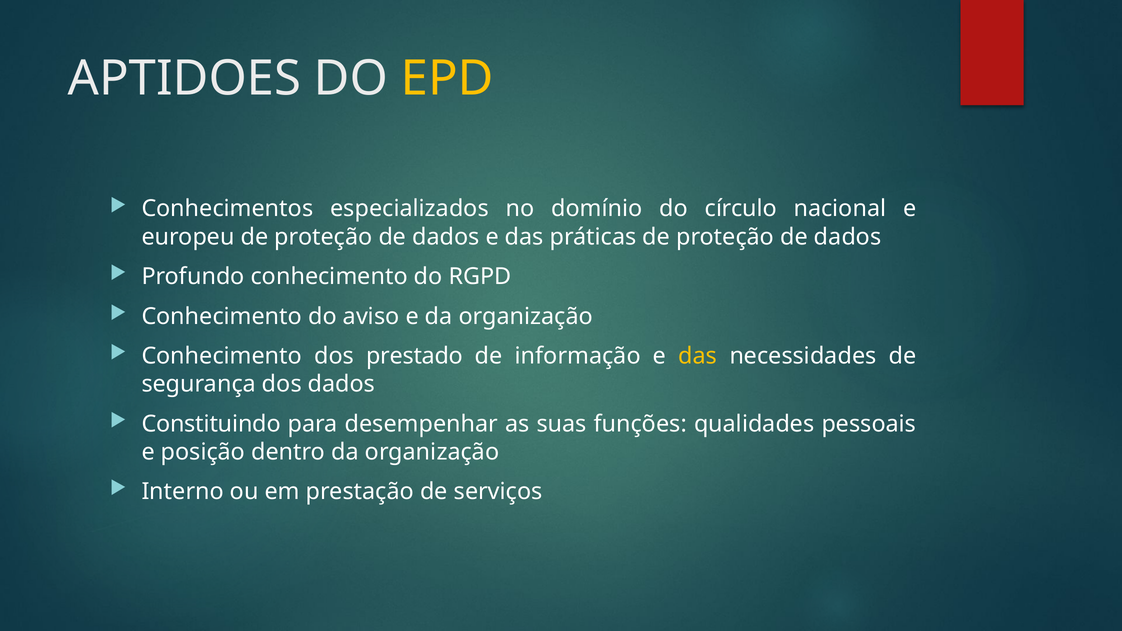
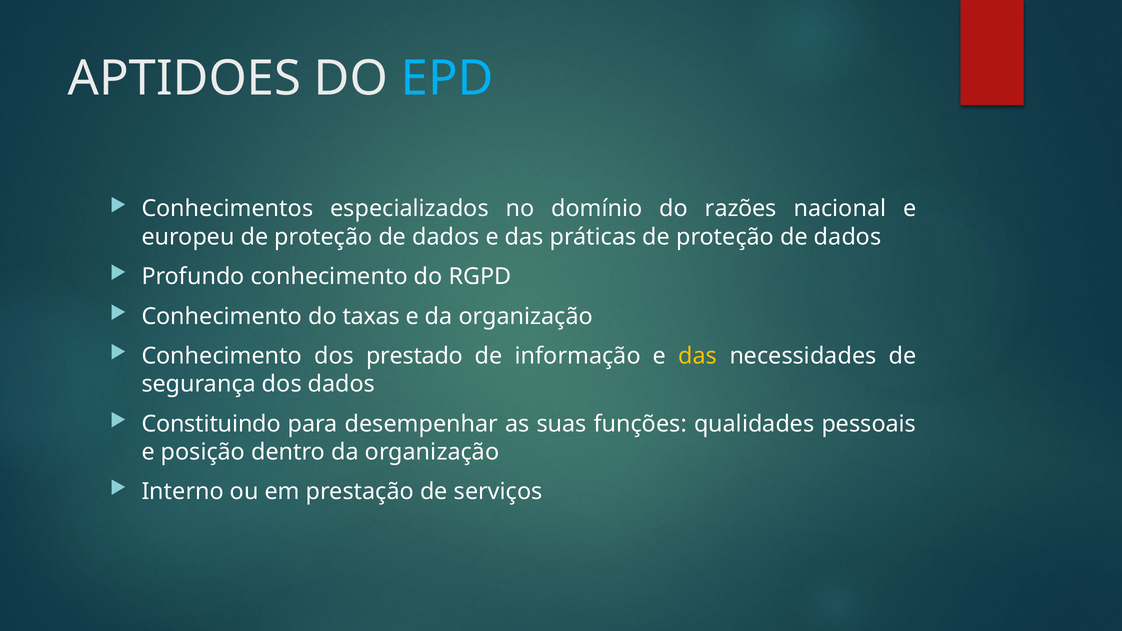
EPD colour: yellow -> light blue
círculo: círculo -> razões
aviso: aviso -> taxas
